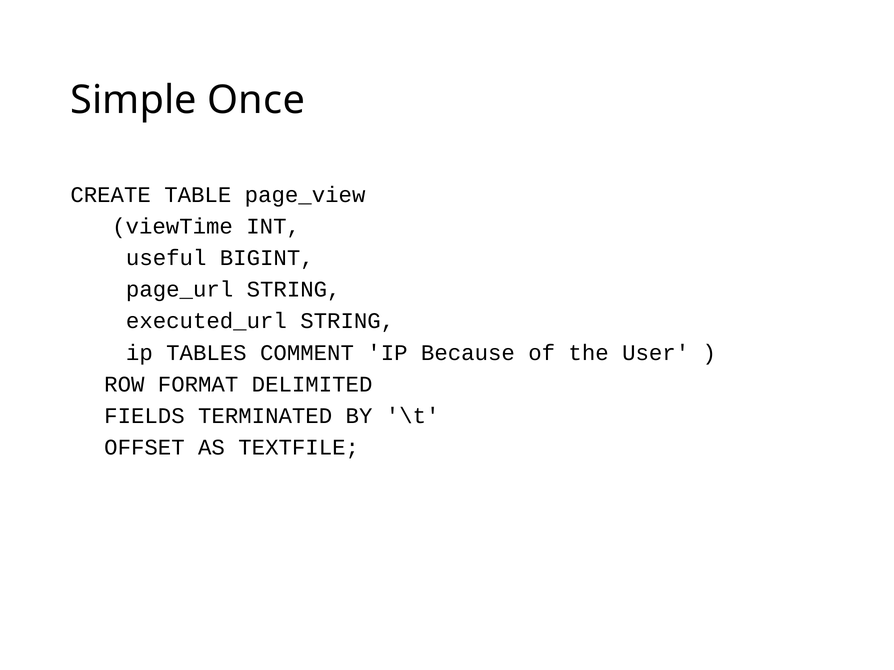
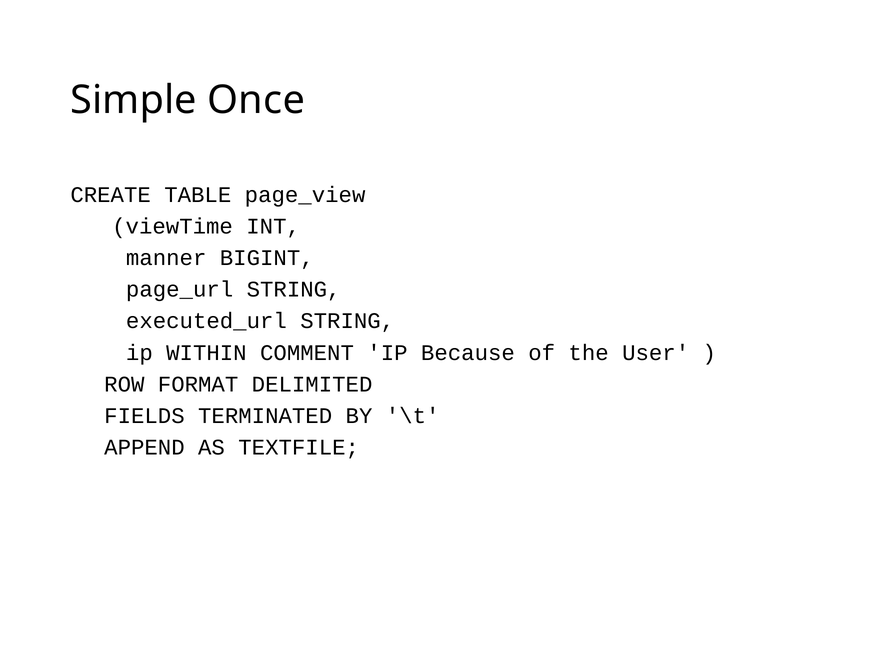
useful: useful -> manner
TABLES: TABLES -> WITHIN
OFFSET: OFFSET -> APPEND
